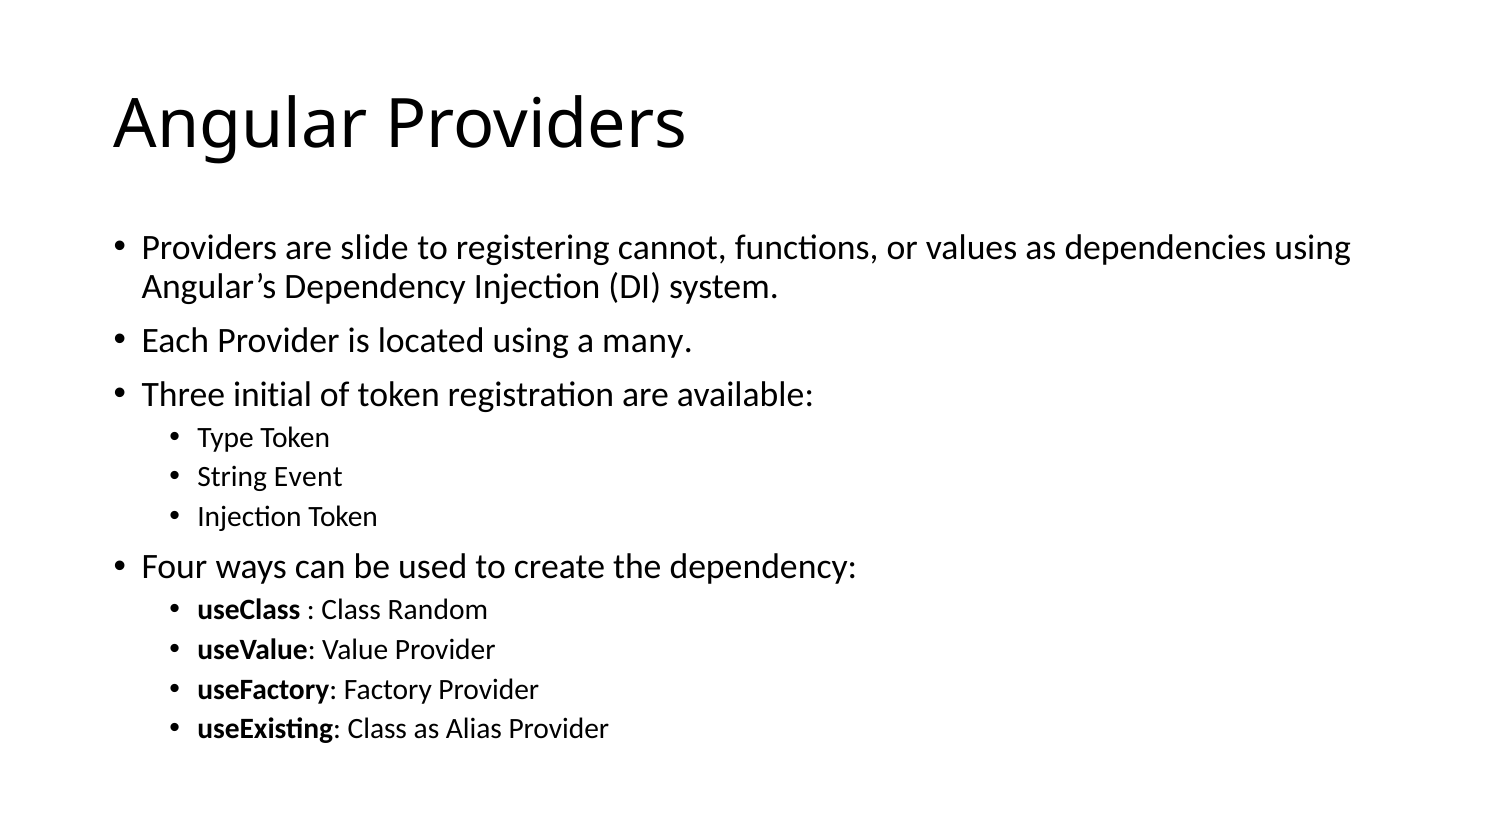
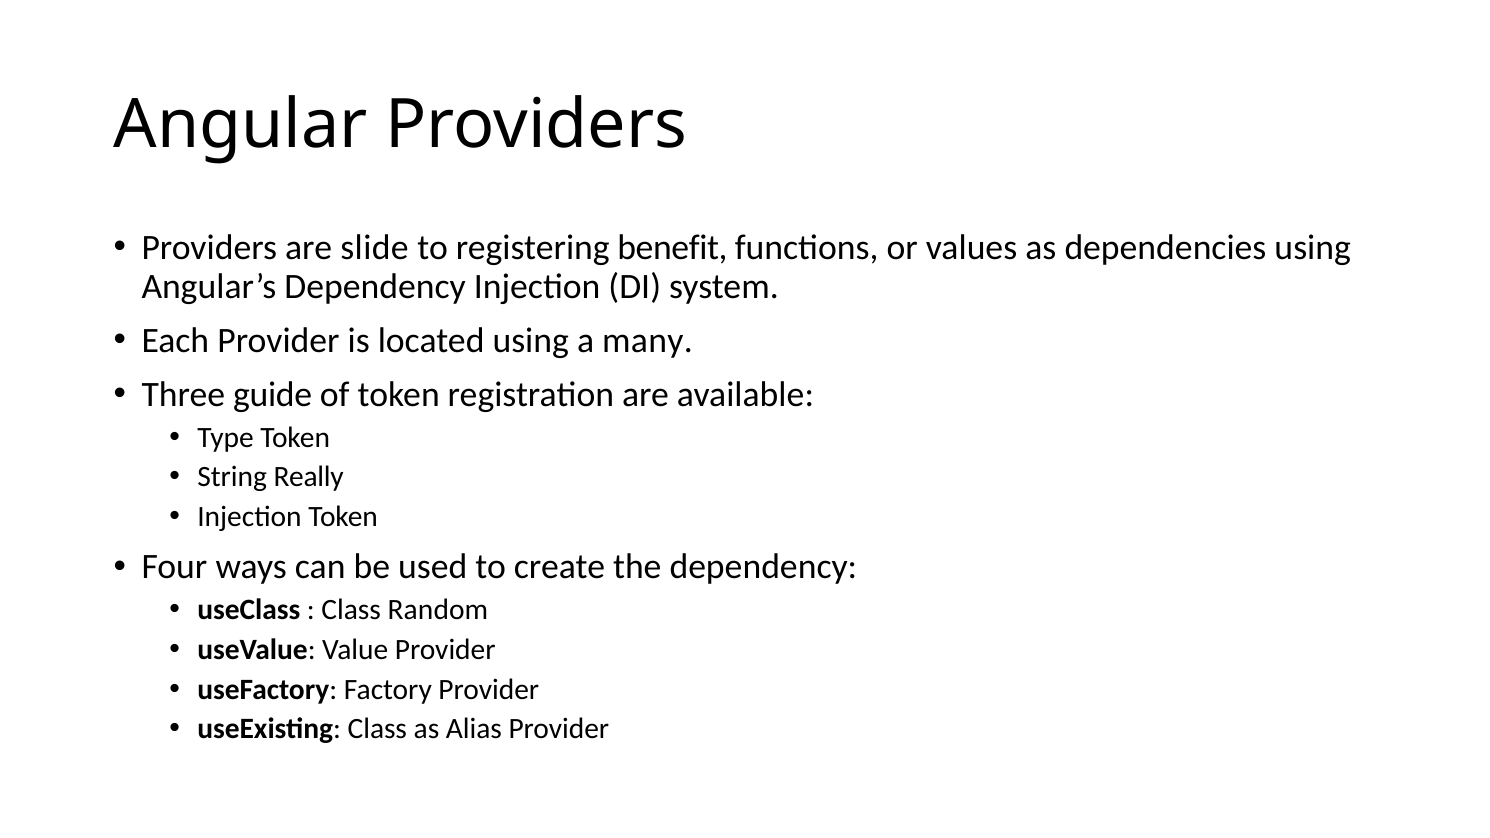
cannot: cannot -> benefit
initial: initial -> guide
Event: Event -> Really
